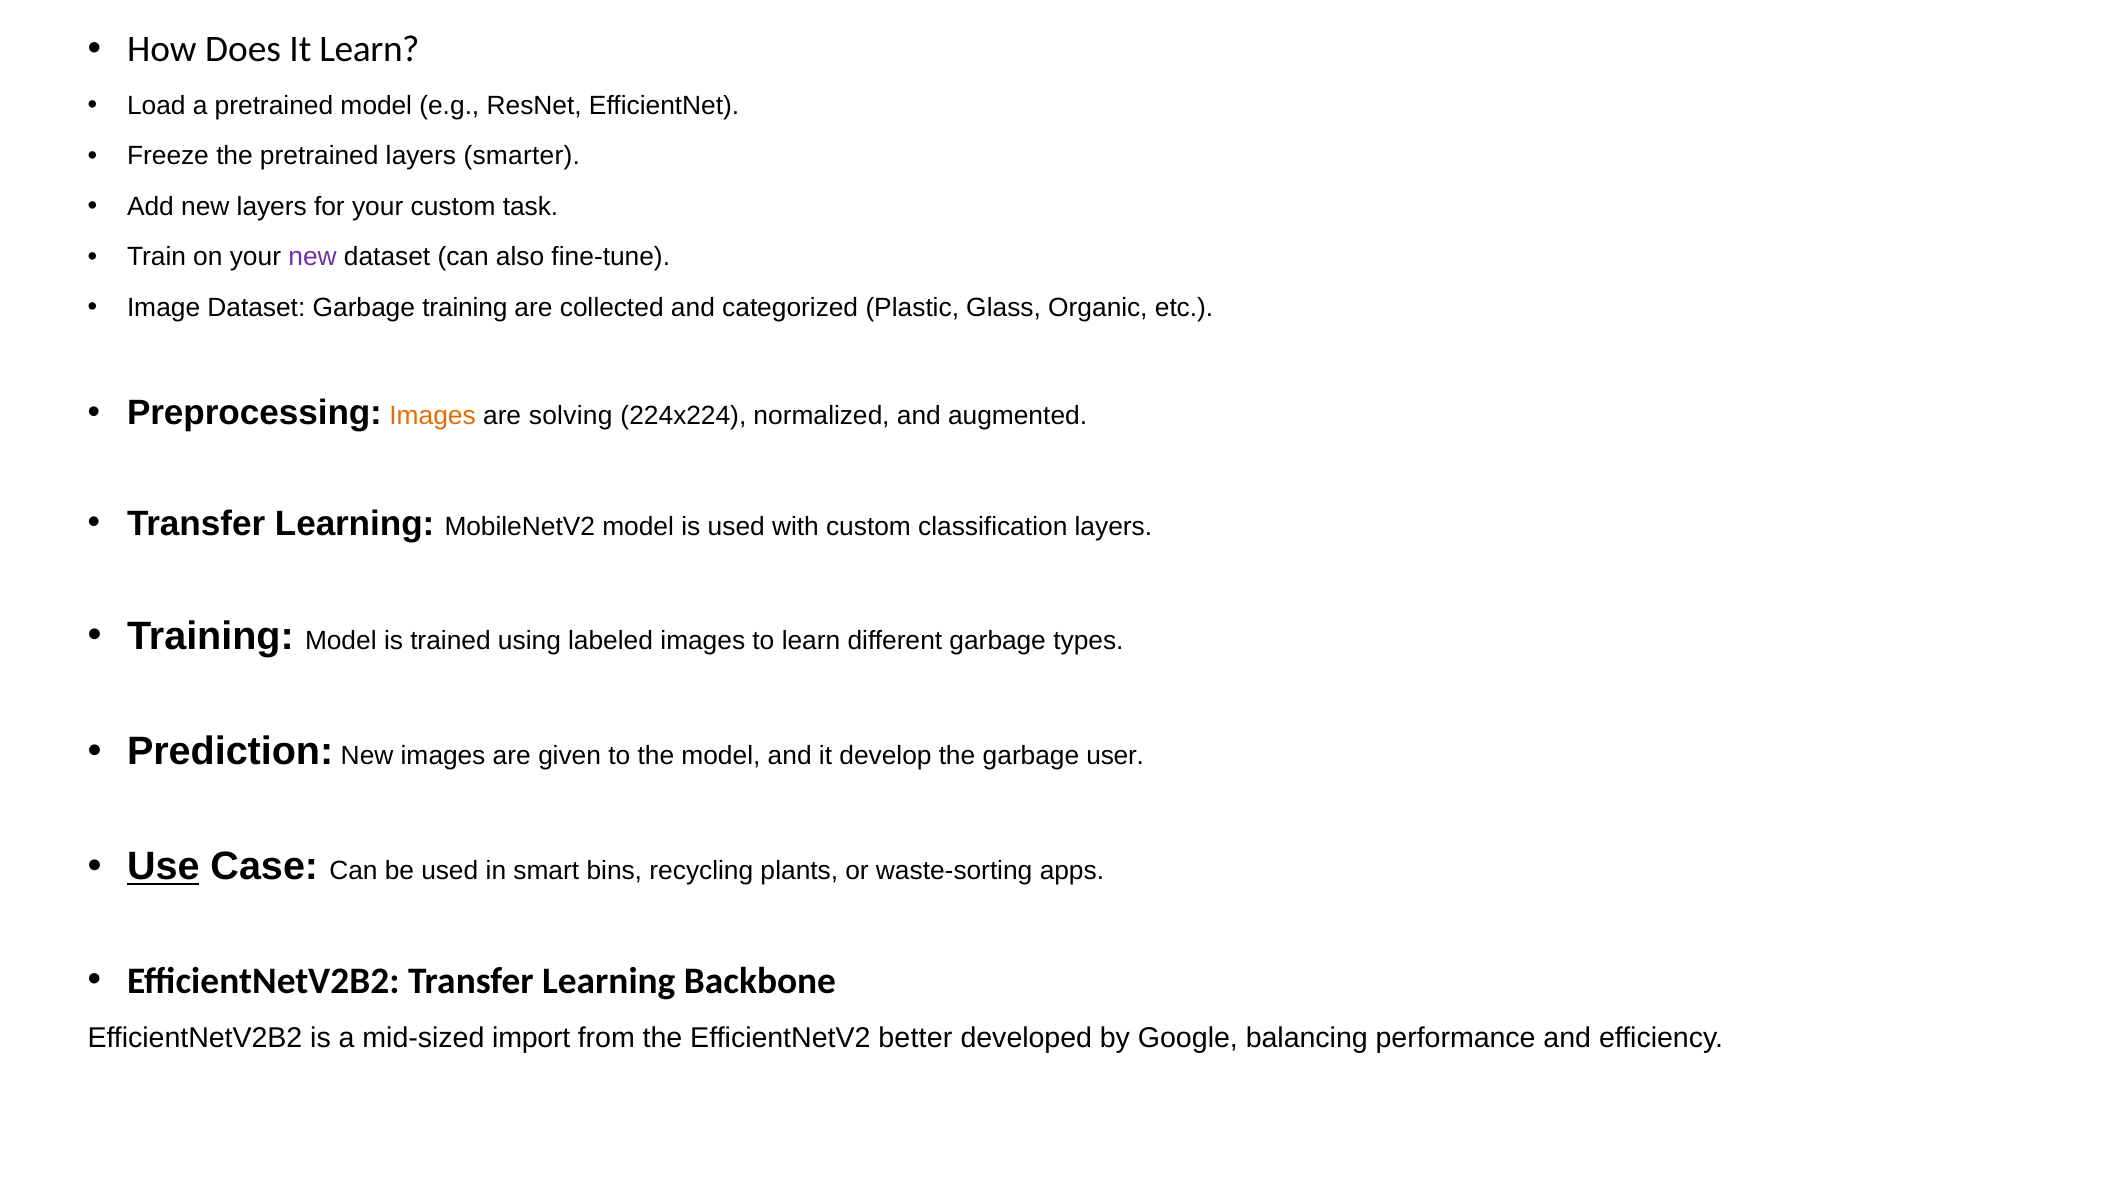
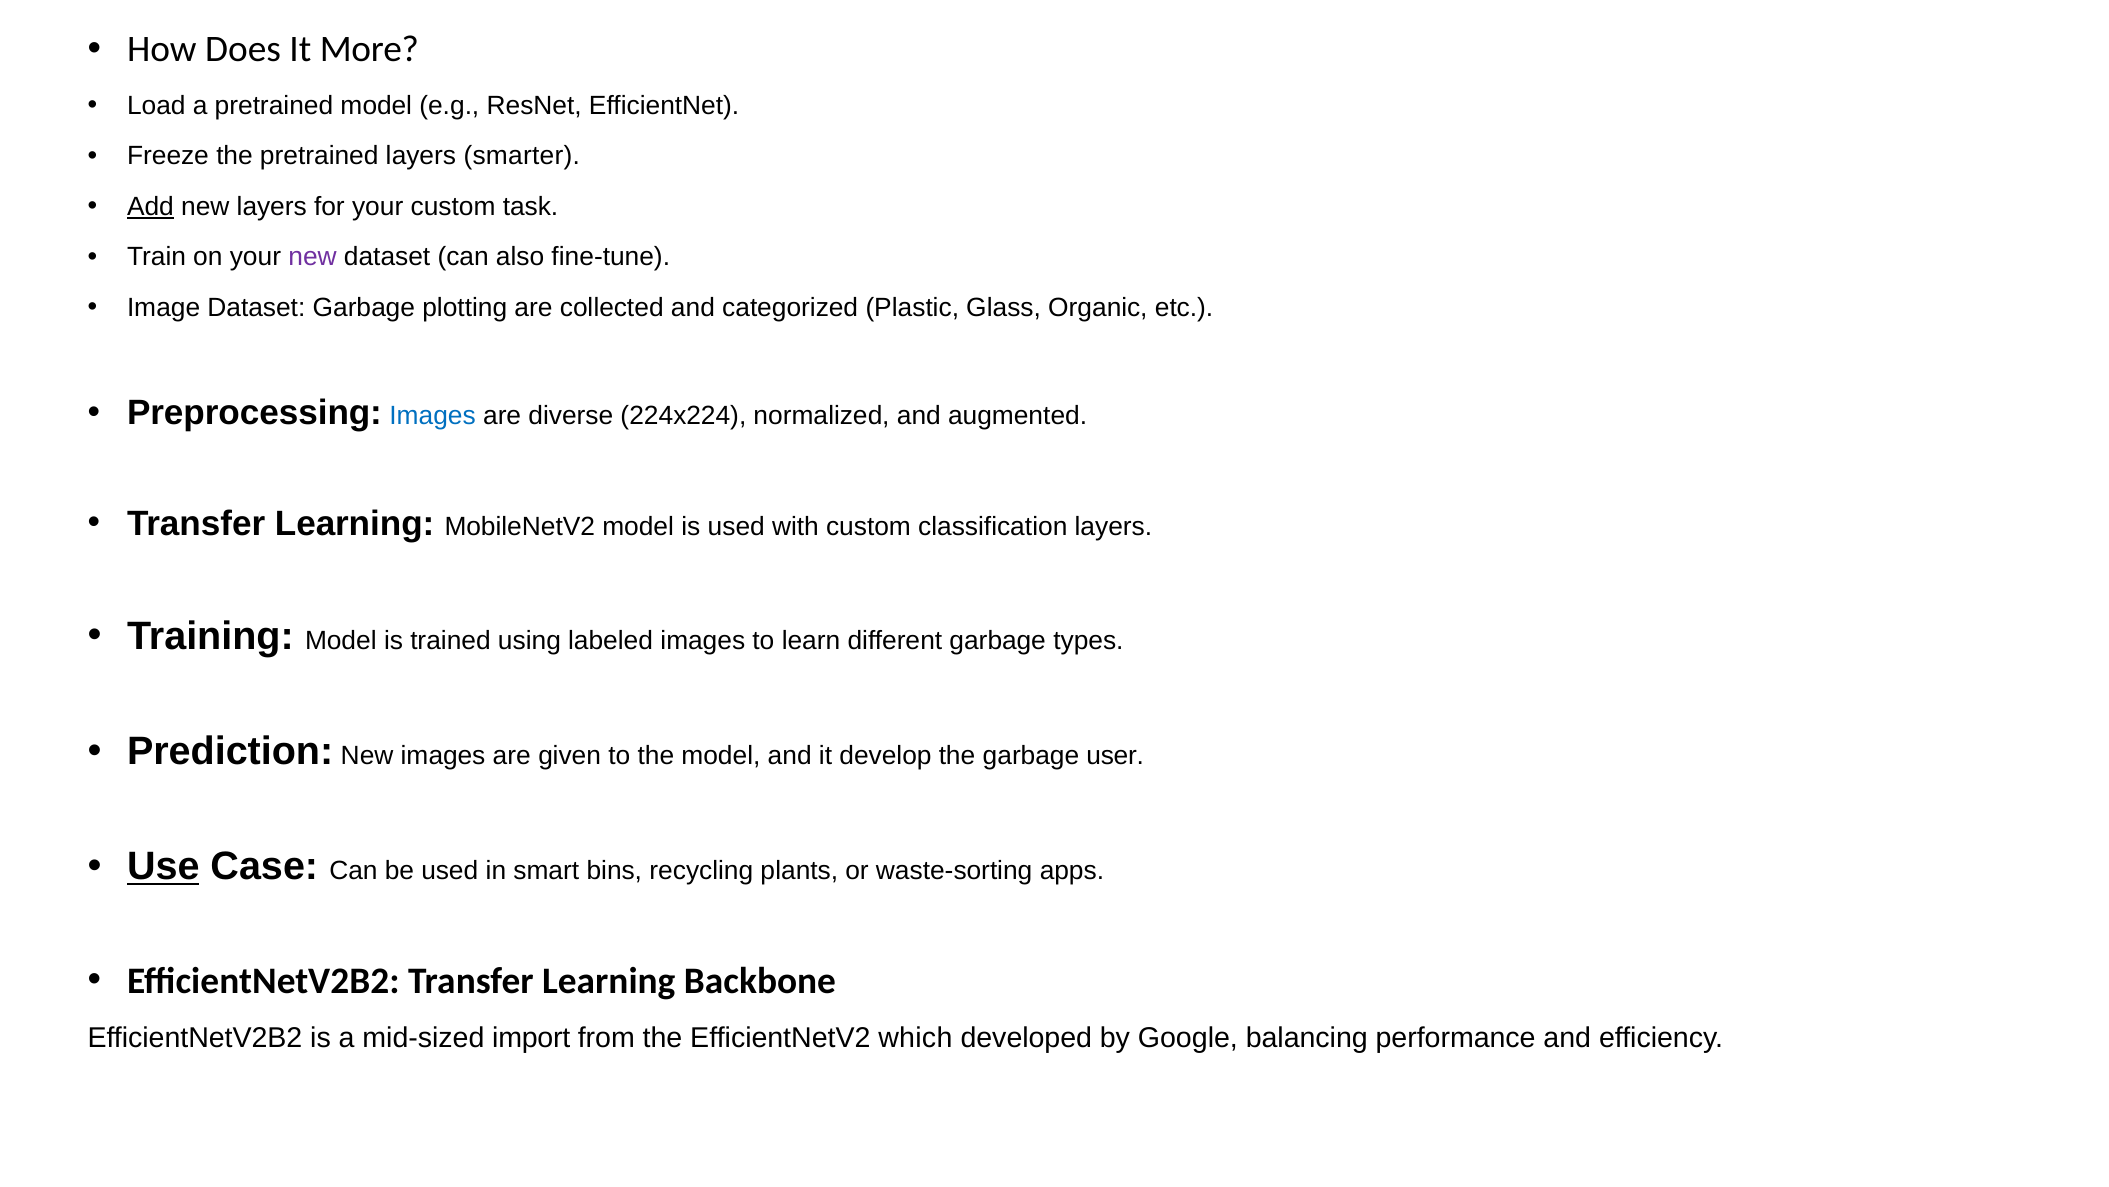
It Learn: Learn -> More
Add underline: none -> present
Garbage training: training -> plotting
Images at (433, 416) colour: orange -> blue
solving: solving -> diverse
better: better -> which
